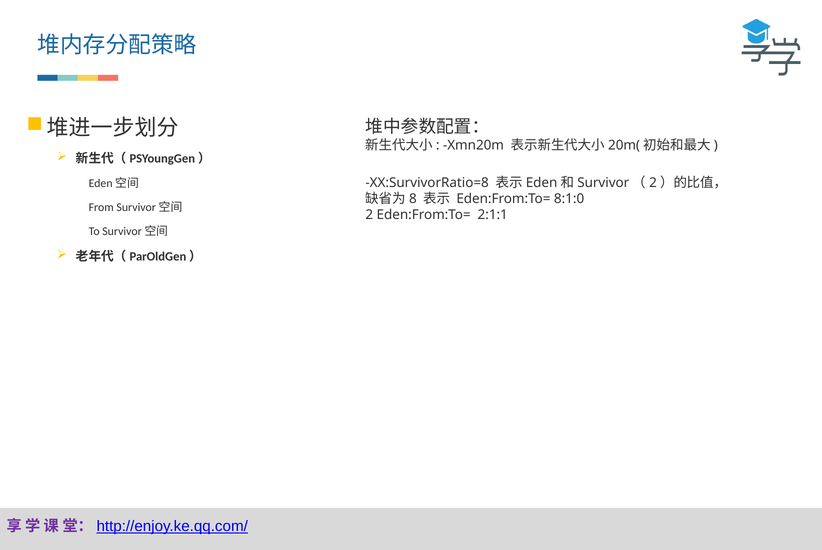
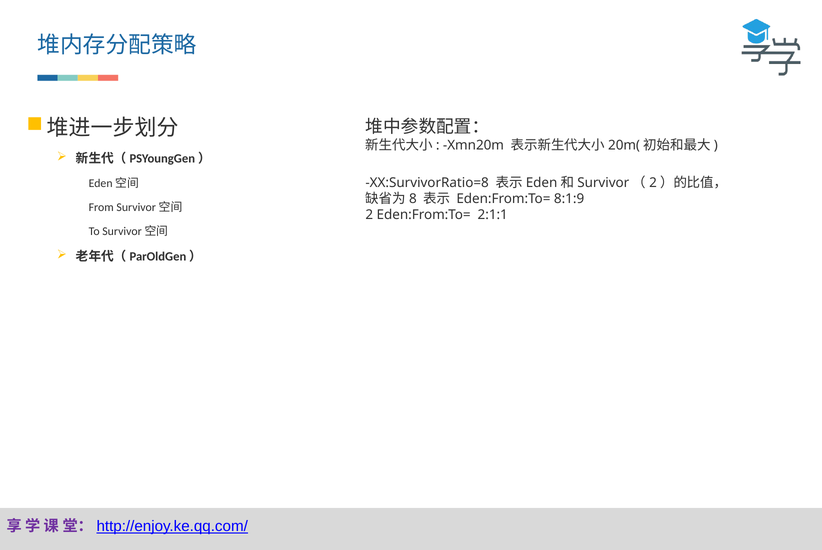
8:1:0: 8:1:0 -> 8:1:9
